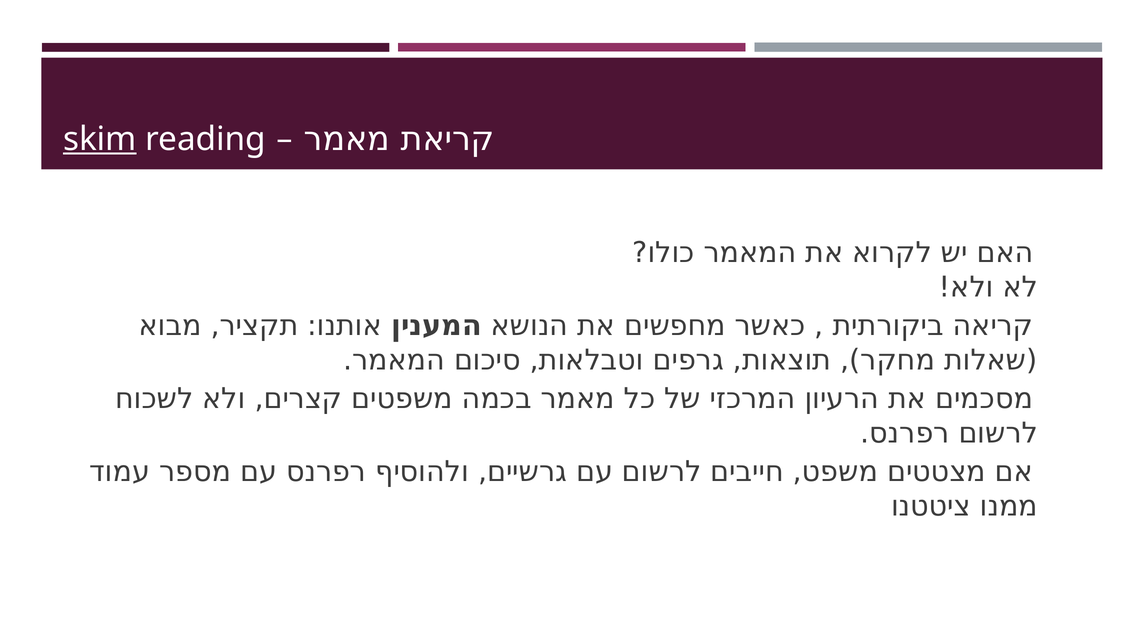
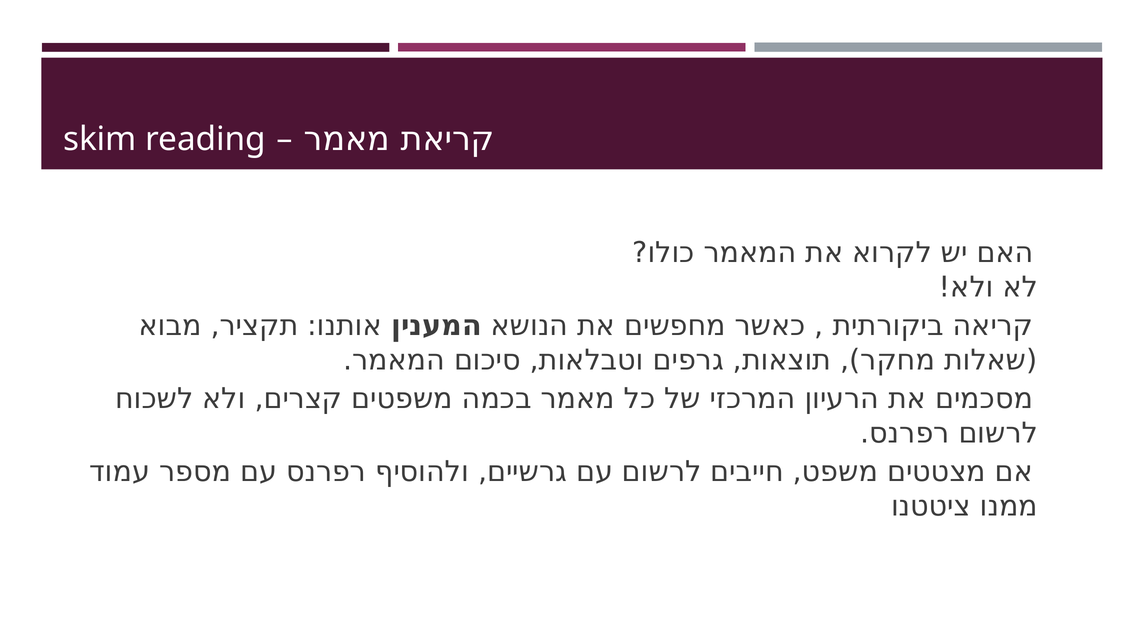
skim underline: present -> none
